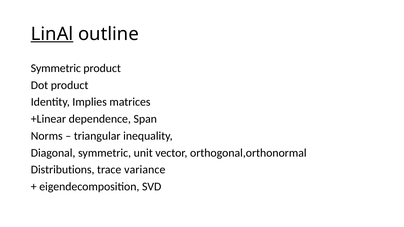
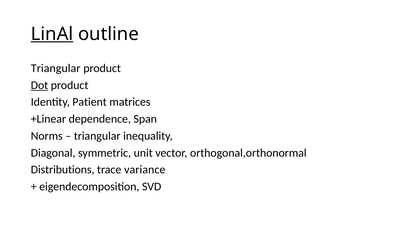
Symmetric at (56, 68): Symmetric -> Triangular
Dot underline: none -> present
Implies: Implies -> Patient
